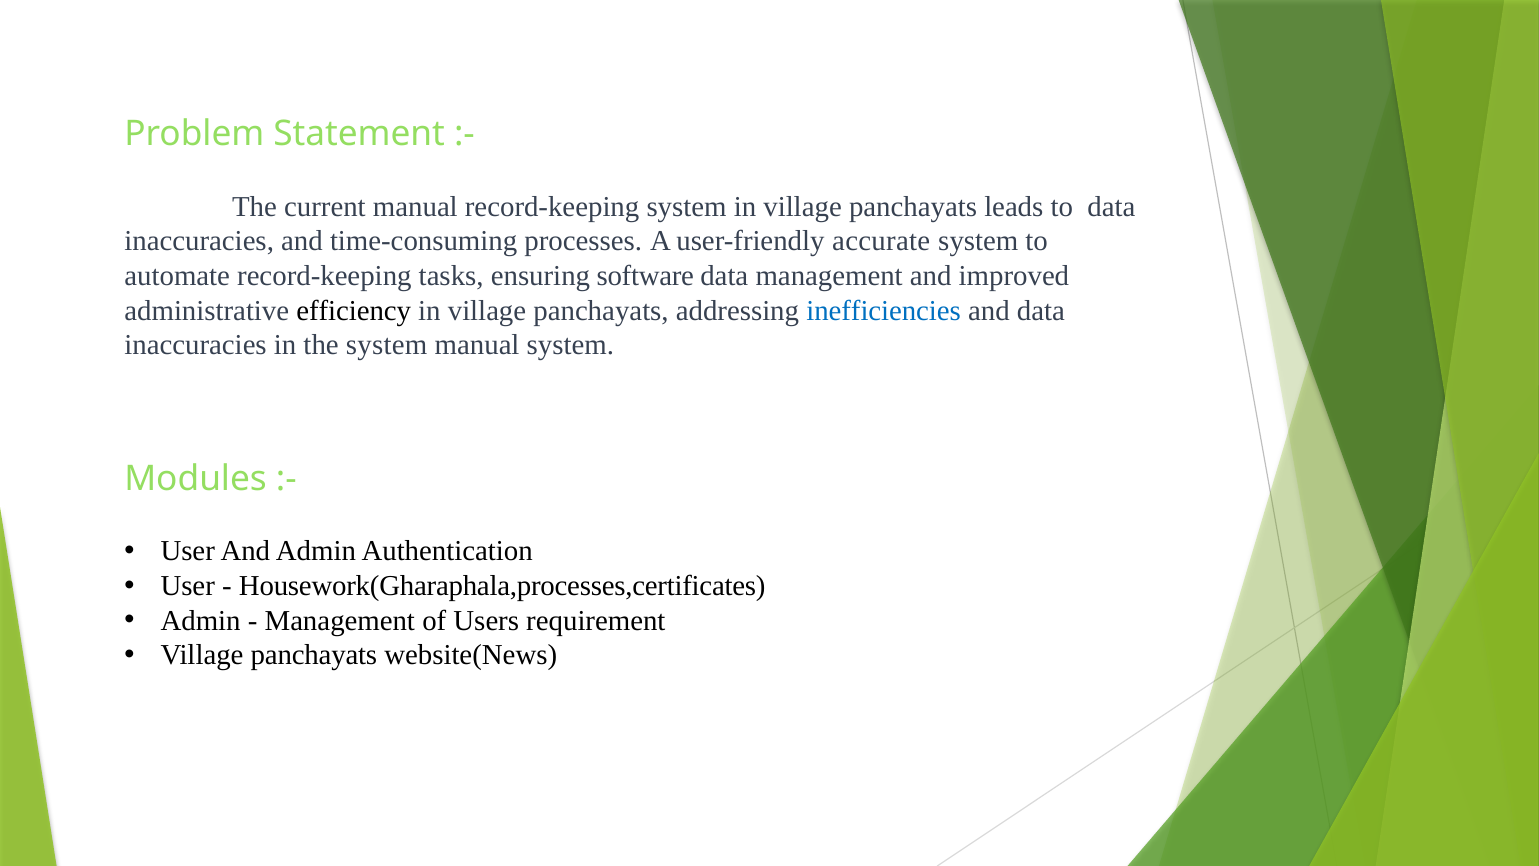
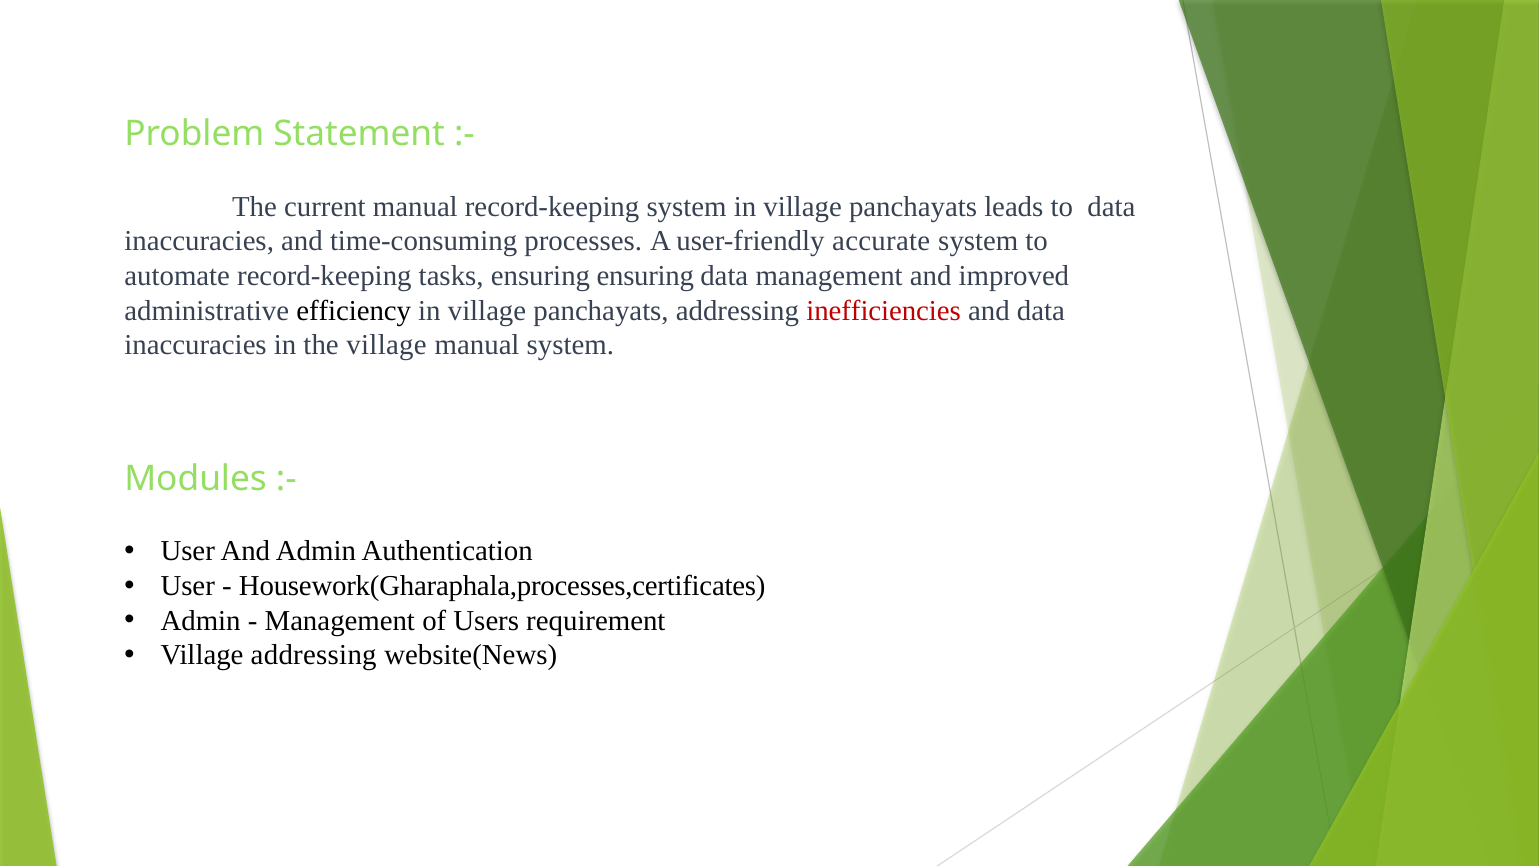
ensuring software: software -> ensuring
inefficiencies colour: blue -> red
the system: system -> village
panchayats at (314, 655): panchayats -> addressing
